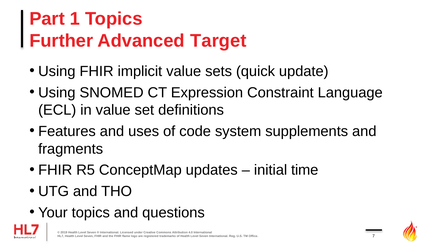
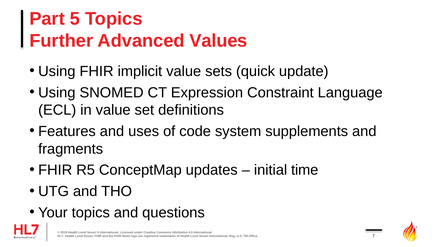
1: 1 -> 5
Target: Target -> Values
